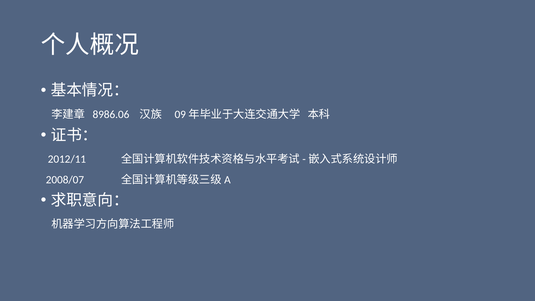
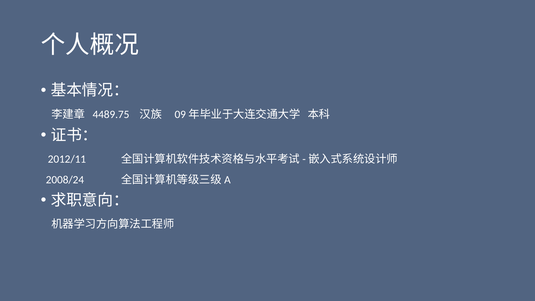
8986.06: 8986.06 -> 4489.75
2008/07: 2008/07 -> 2008/24
